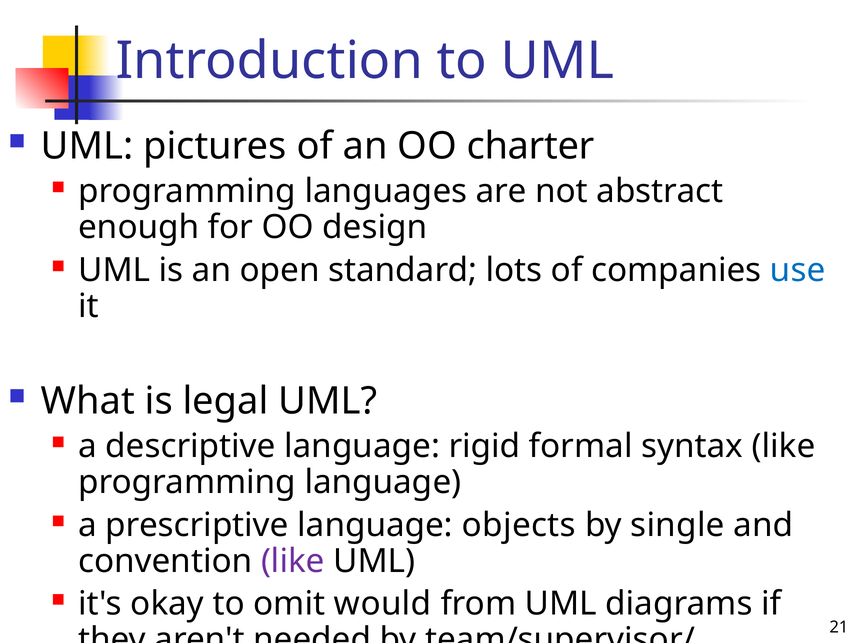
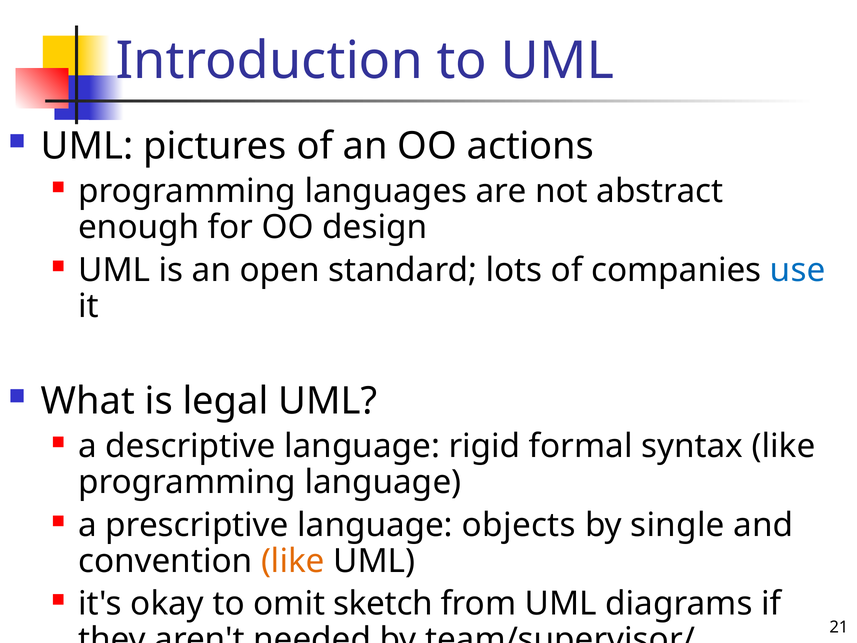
charter: charter -> actions
like at (293, 561) colour: purple -> orange
would: would -> sketch
